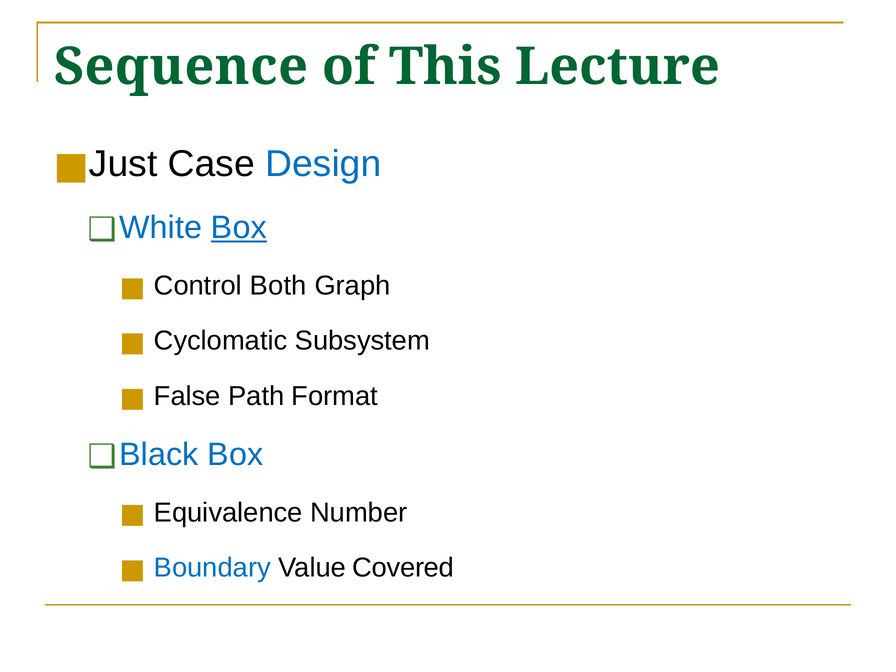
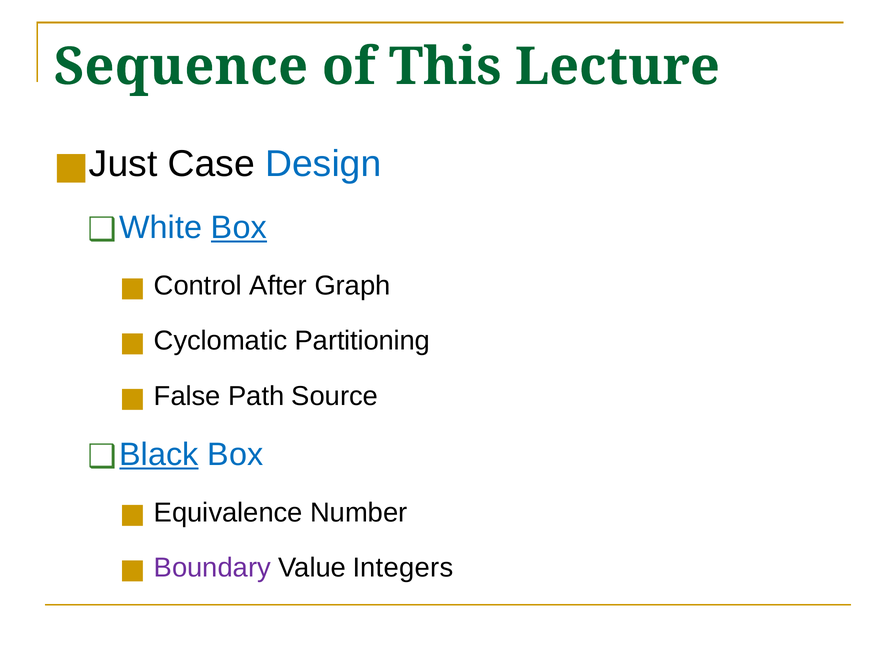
Both: Both -> After
Subsystem: Subsystem -> Partitioning
Format: Format -> Source
Black underline: none -> present
Boundary colour: blue -> purple
Covered: Covered -> Integers
